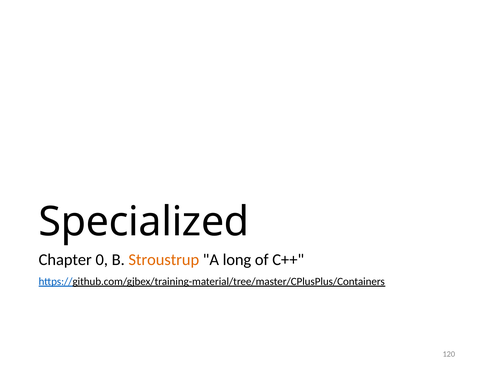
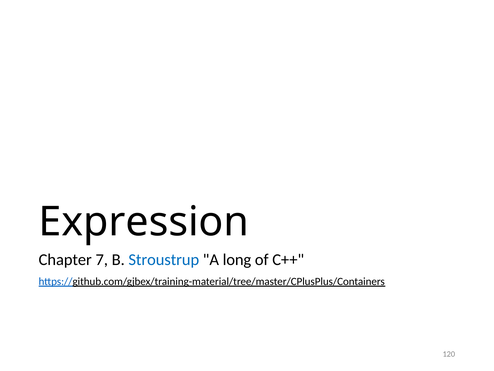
Specialized: Specialized -> Expression
0: 0 -> 7
Stroustrup colour: orange -> blue
